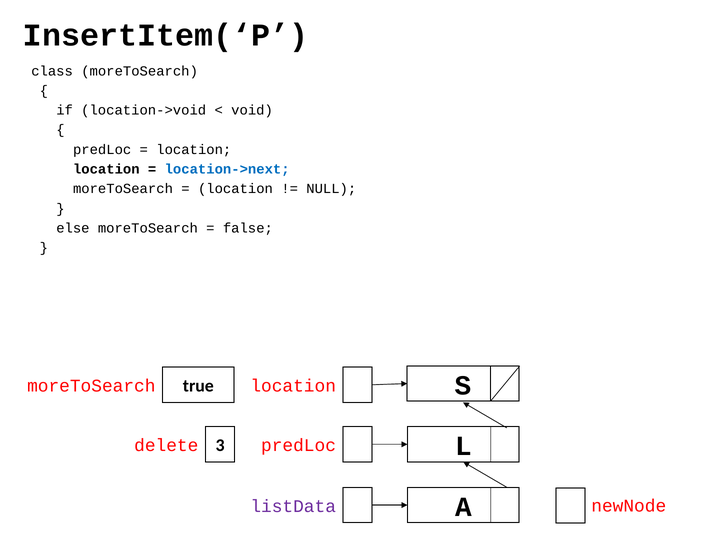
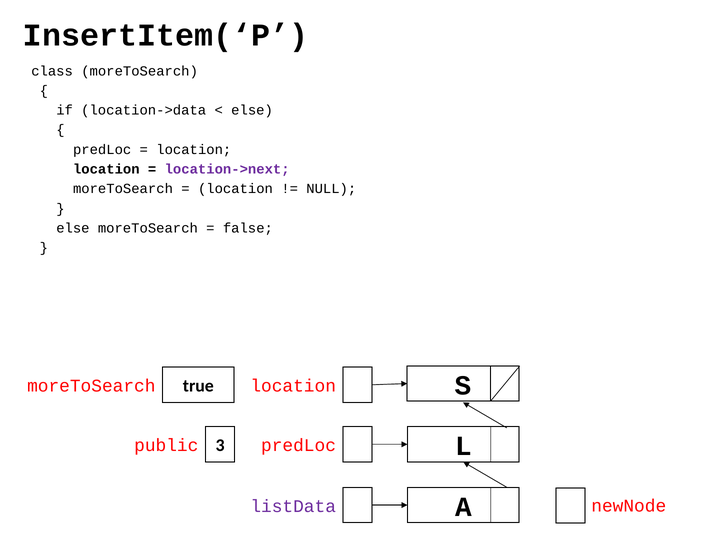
location->void: location->void -> location->data
void at (252, 110): void -> else
location->next colour: blue -> purple
delete: delete -> public
